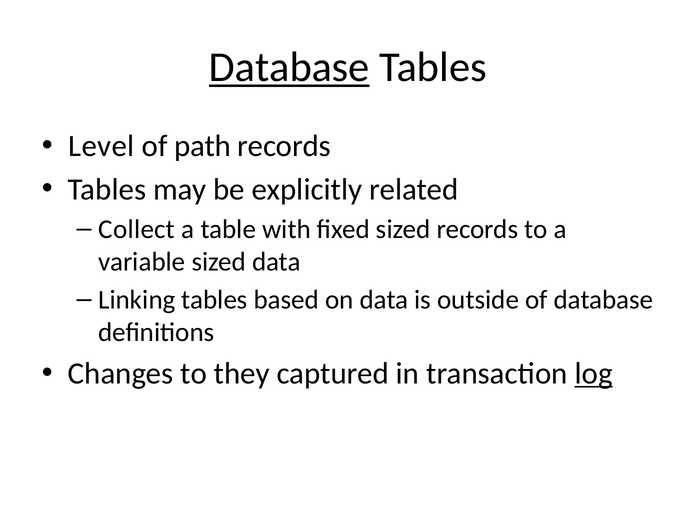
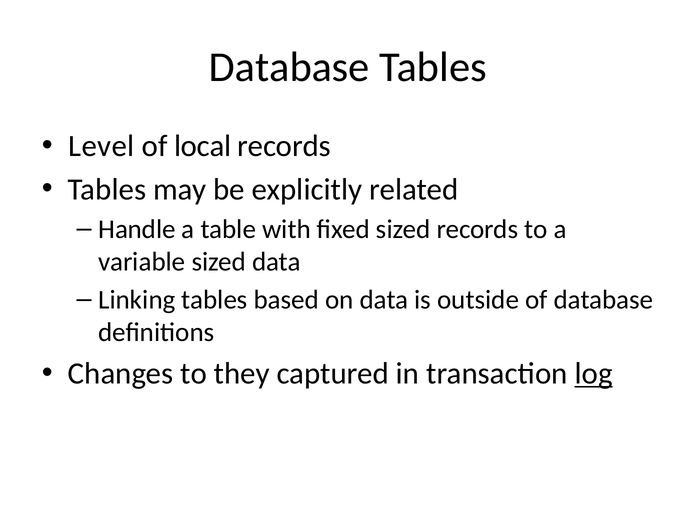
Database at (289, 67) underline: present -> none
path: path -> local
Collect: Collect -> Handle
